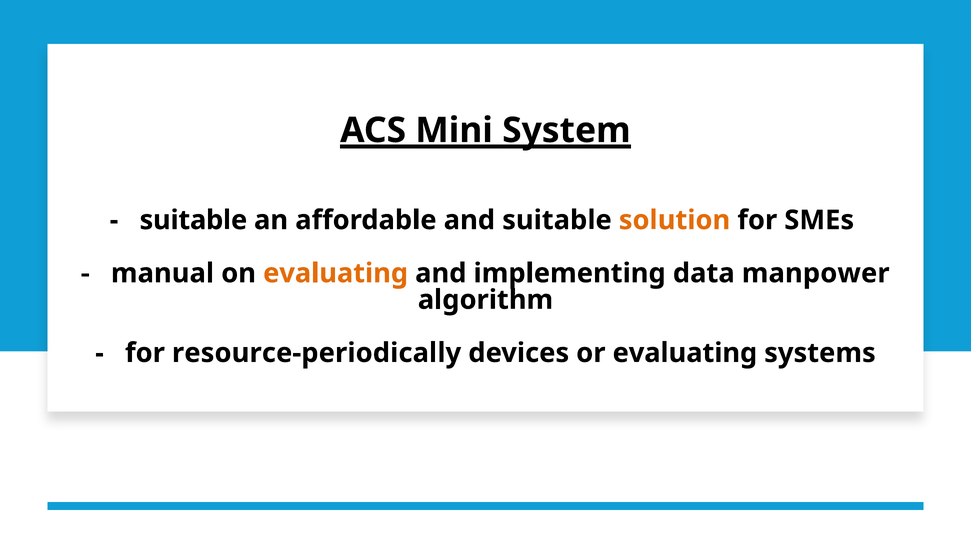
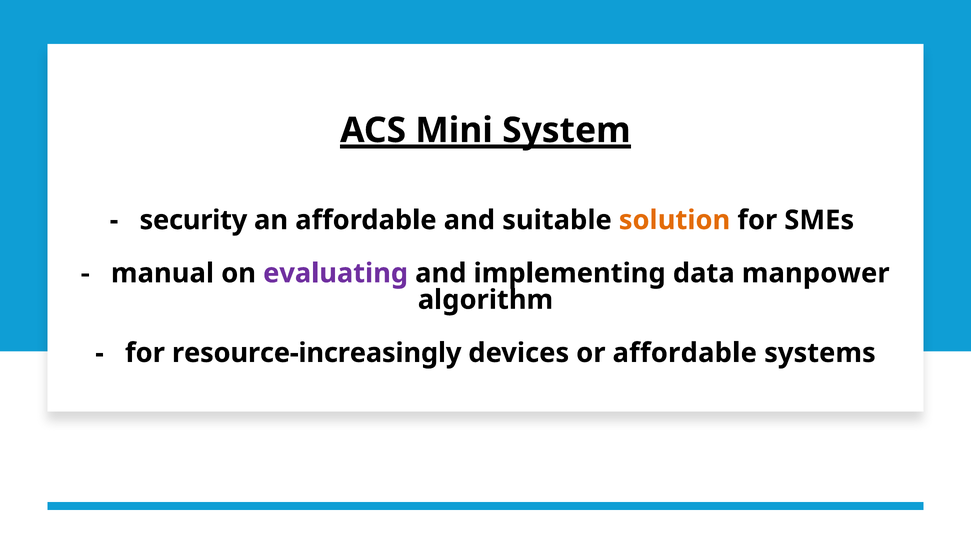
suitable at (193, 220): suitable -> security
evaluating at (336, 273) colour: orange -> purple
resource-periodically: resource-periodically -> resource-increasingly
or evaluating: evaluating -> affordable
